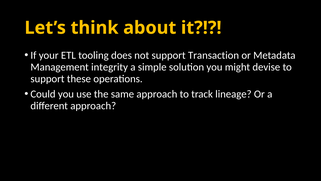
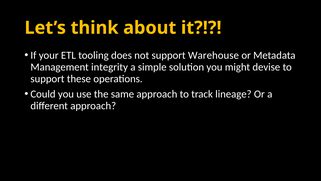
Transaction: Transaction -> Warehouse
